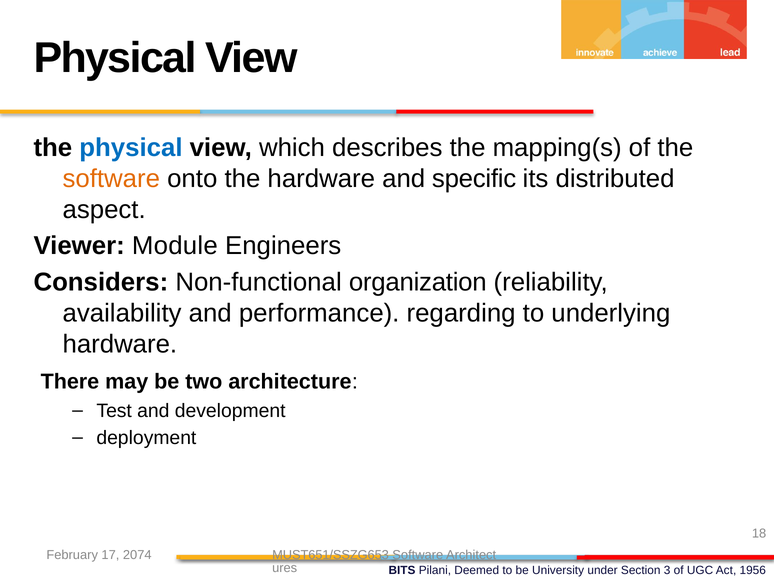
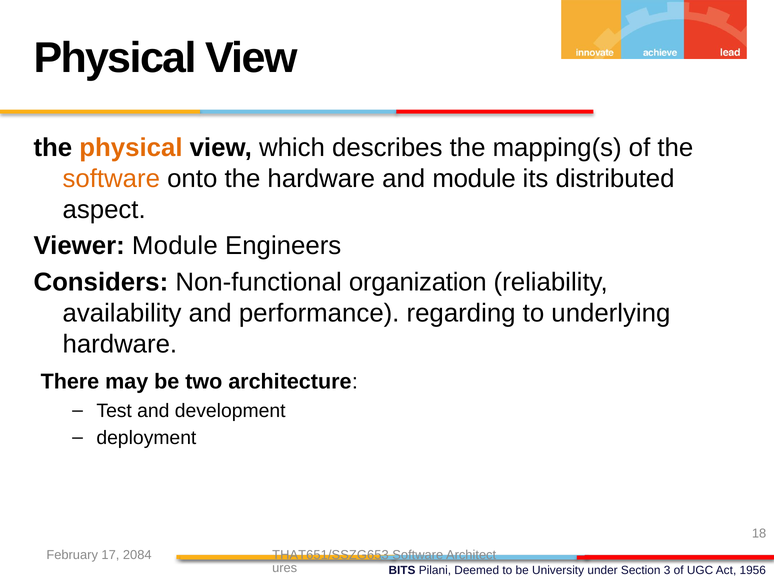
physical at (131, 148) colour: blue -> orange
and specific: specific -> module
2074: 2074 -> 2084
MUST651/SSZG653: MUST651/SSZG653 -> THAT651/SSZG653
